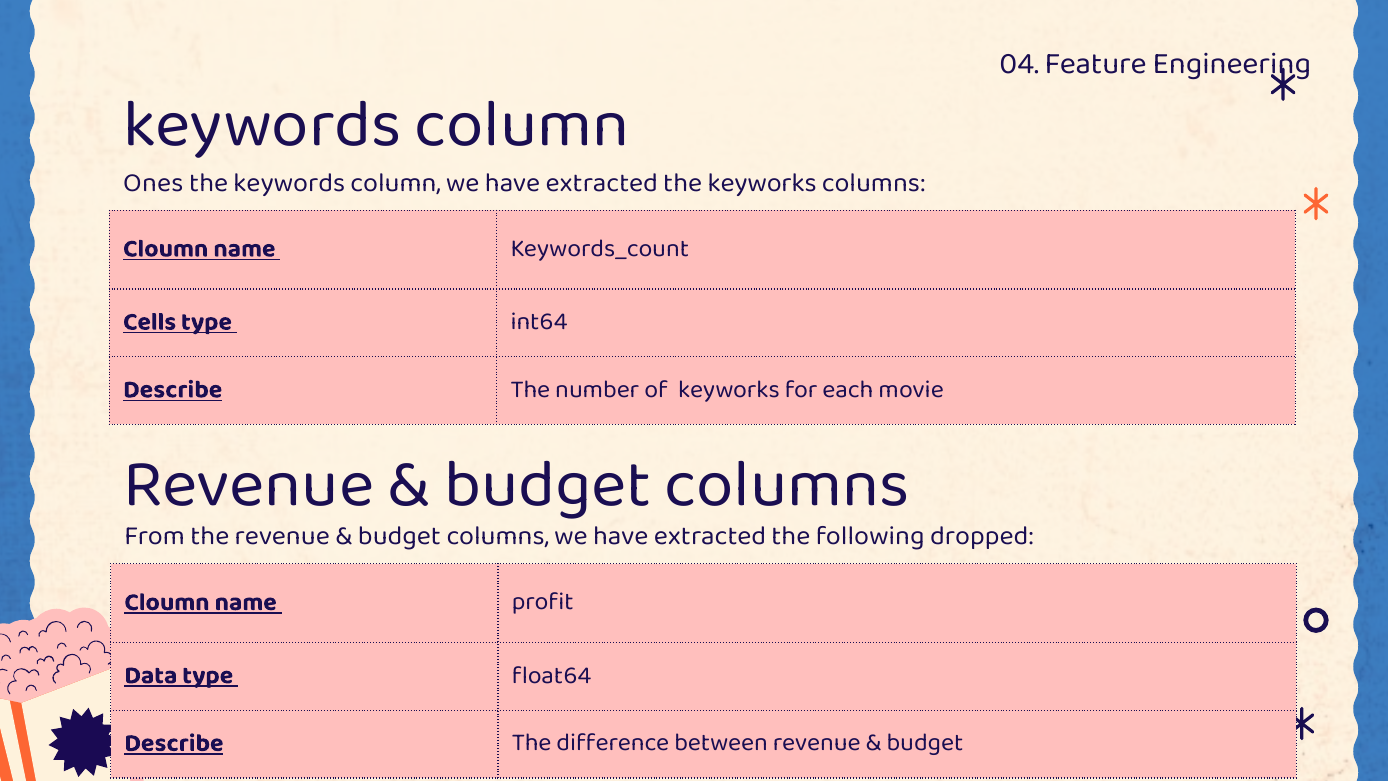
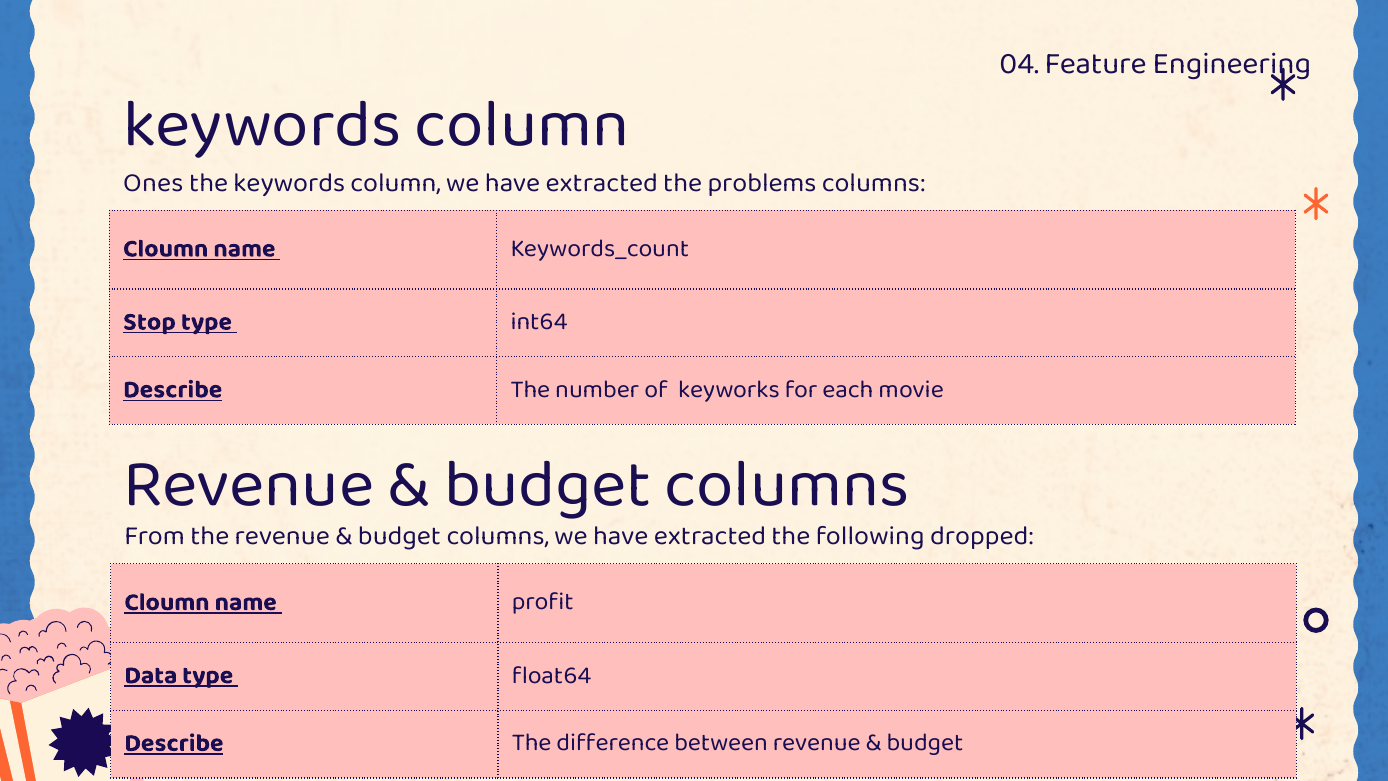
the keyworks: keyworks -> problems
Cells: Cells -> Stop
